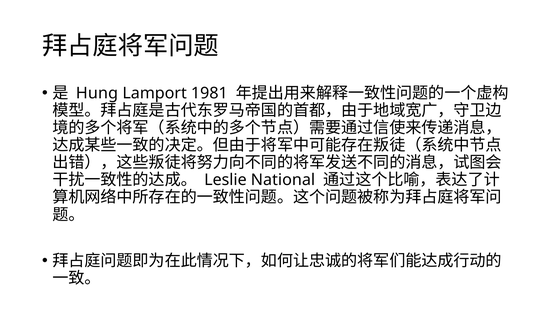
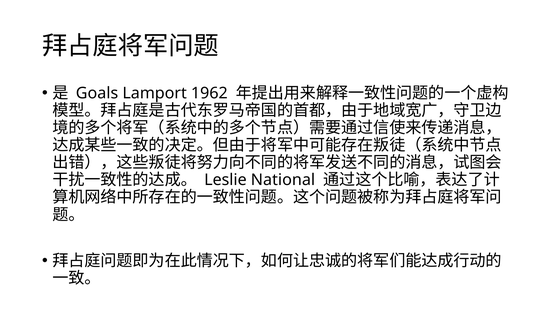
Hung: Hung -> Goals
1981: 1981 -> 1962
